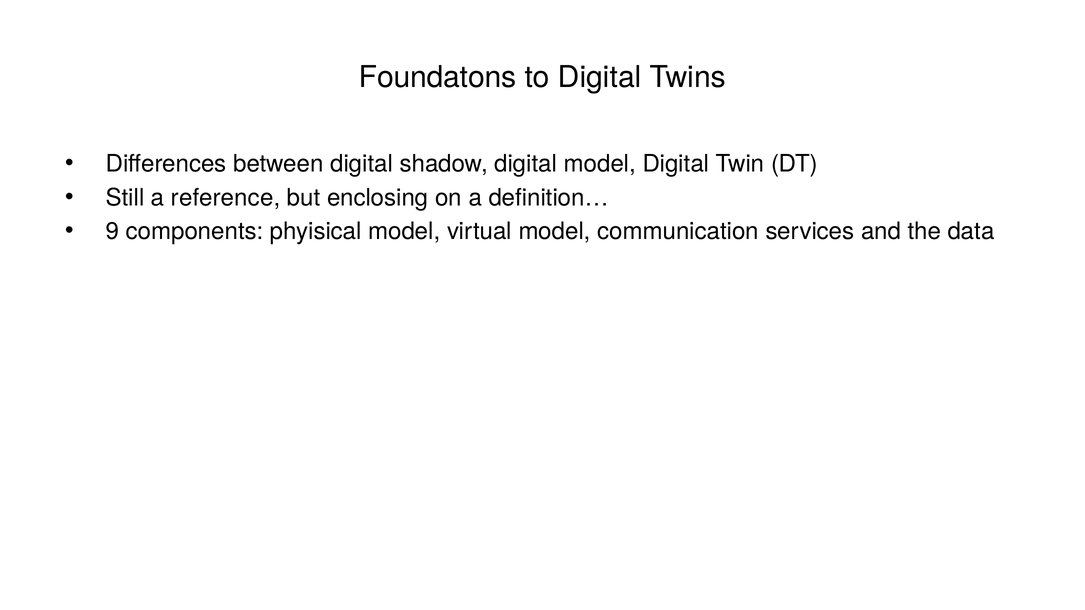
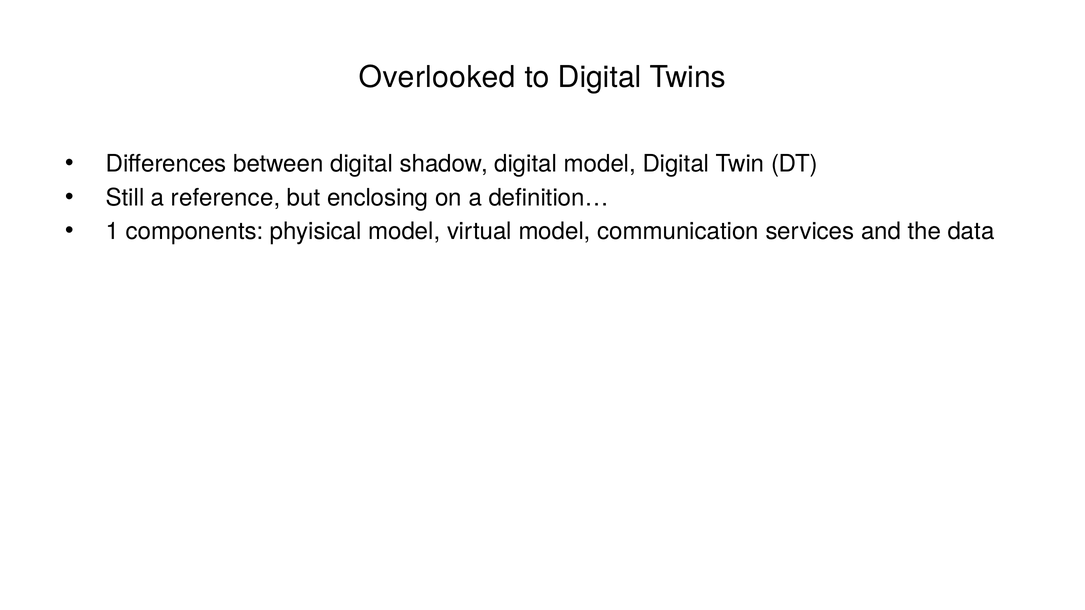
Foundatons: Foundatons -> Overlooked
9: 9 -> 1
